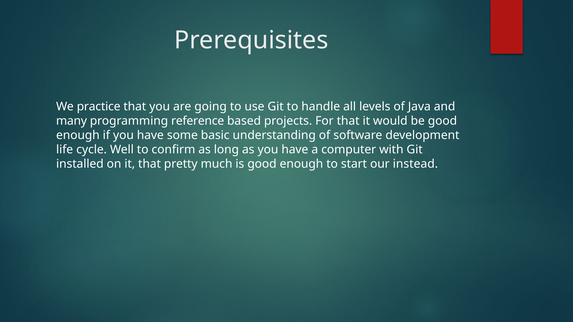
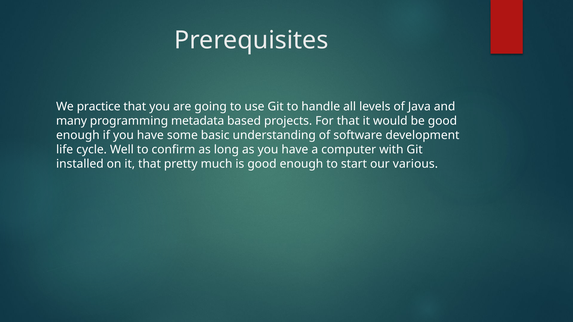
reference: reference -> metadata
instead: instead -> various
